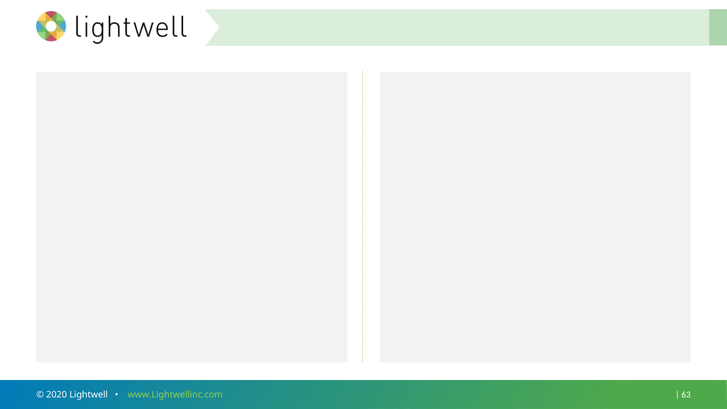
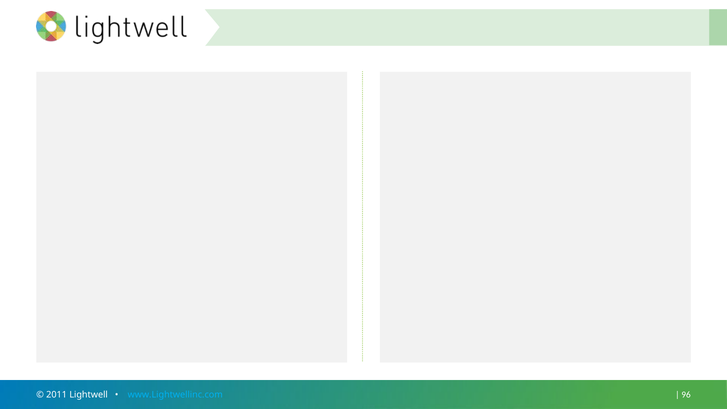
63: 63 -> 96
2020: 2020 -> 2011
www.Lightwellinc.com colour: light green -> light blue
